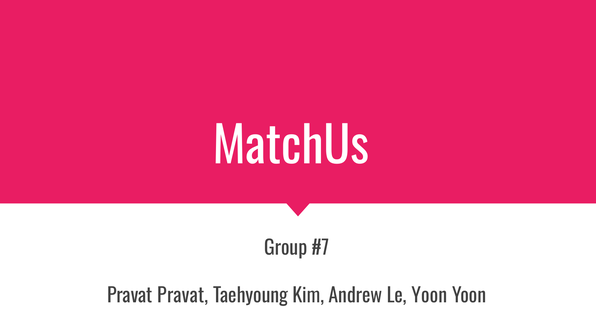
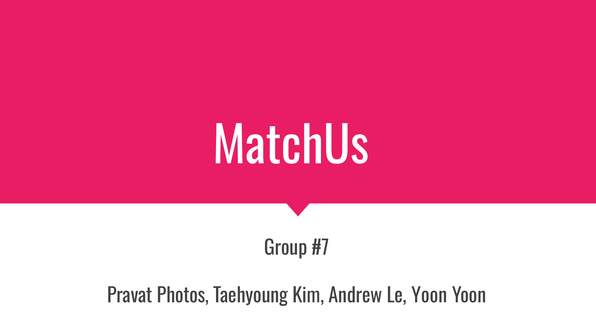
Pravat Pravat: Pravat -> Photos
